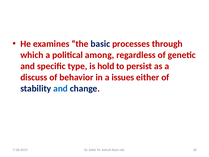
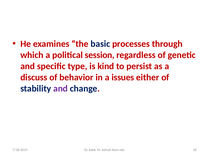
among: among -> session
hold: hold -> kind
and at (61, 88) colour: blue -> purple
